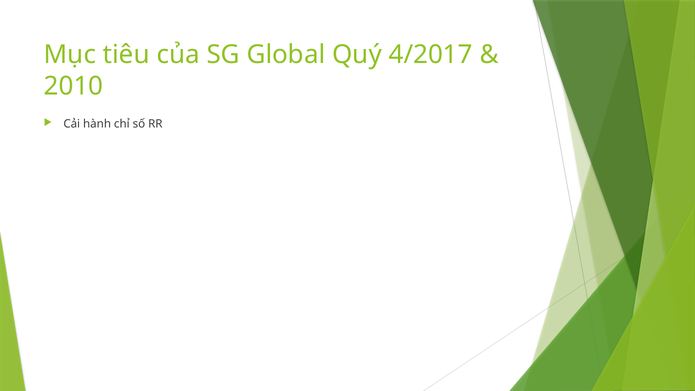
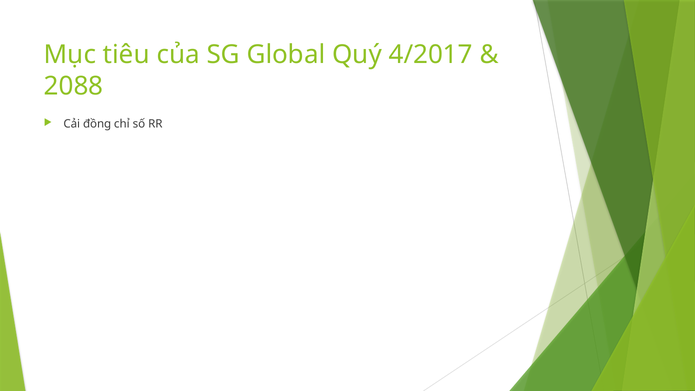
2010: 2010 -> 2088
hành: hành -> đồng
